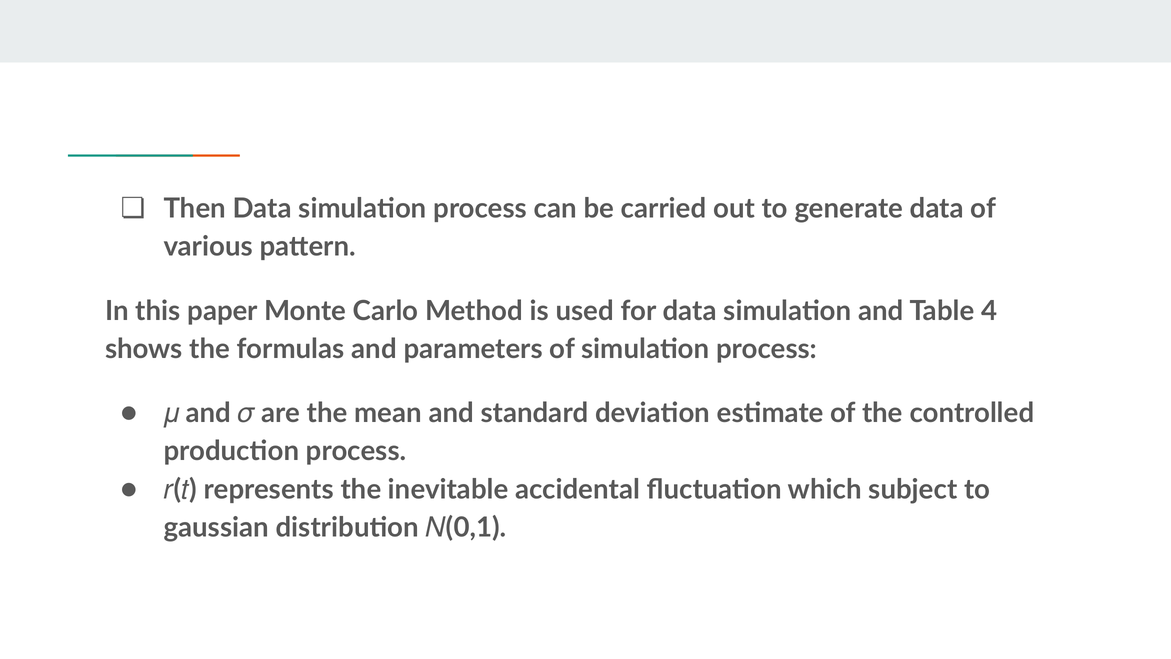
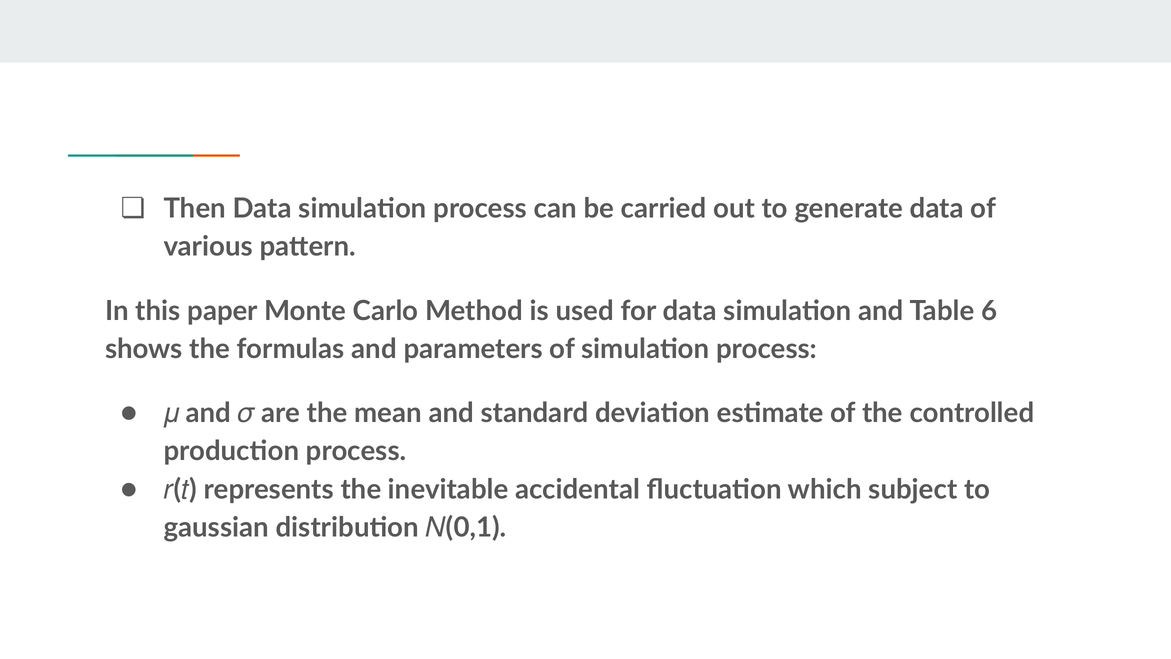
4: 4 -> 6
